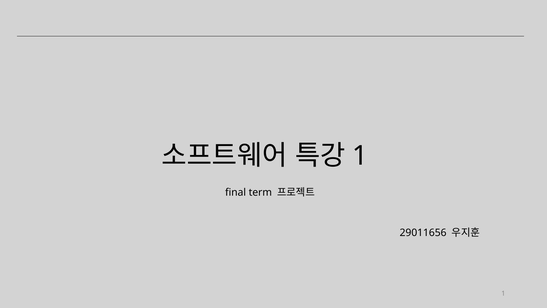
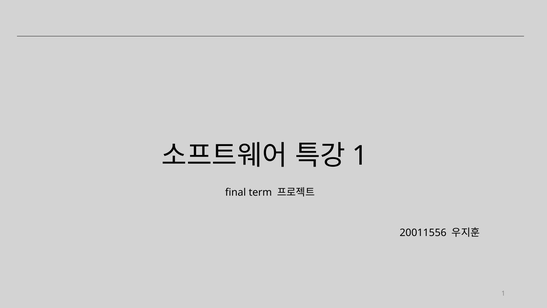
29011656: 29011656 -> 20011556
